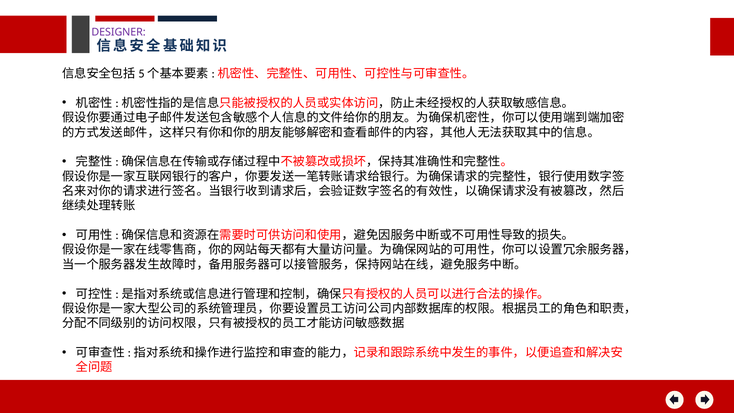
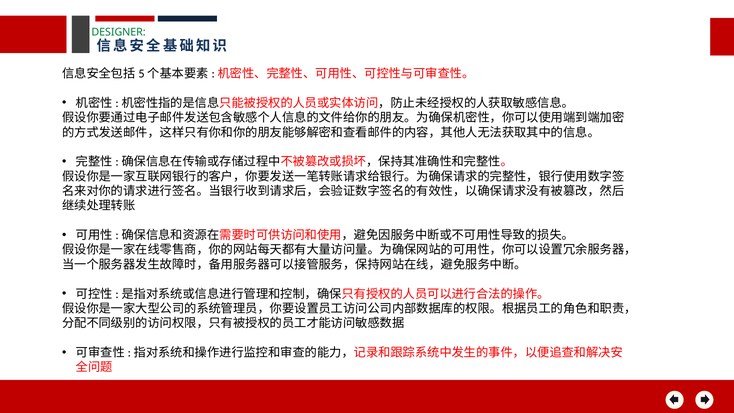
DESIGNER colour: purple -> green
